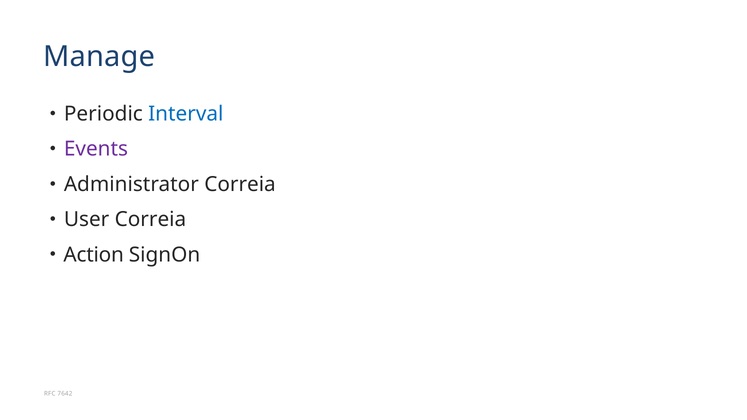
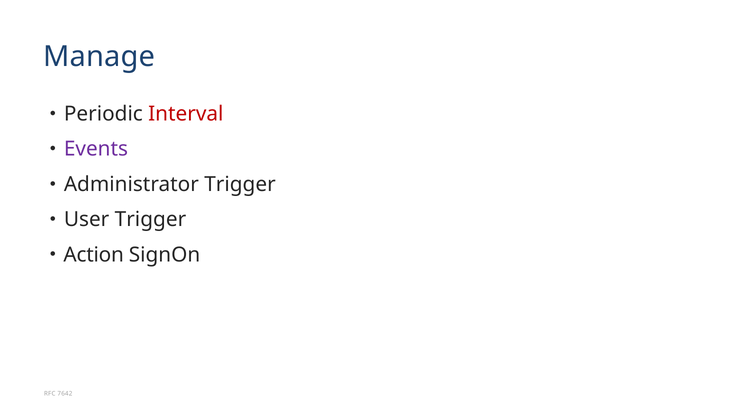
Interval colour: blue -> red
Administrator Correia: Correia -> Trigger
User Correia: Correia -> Trigger
